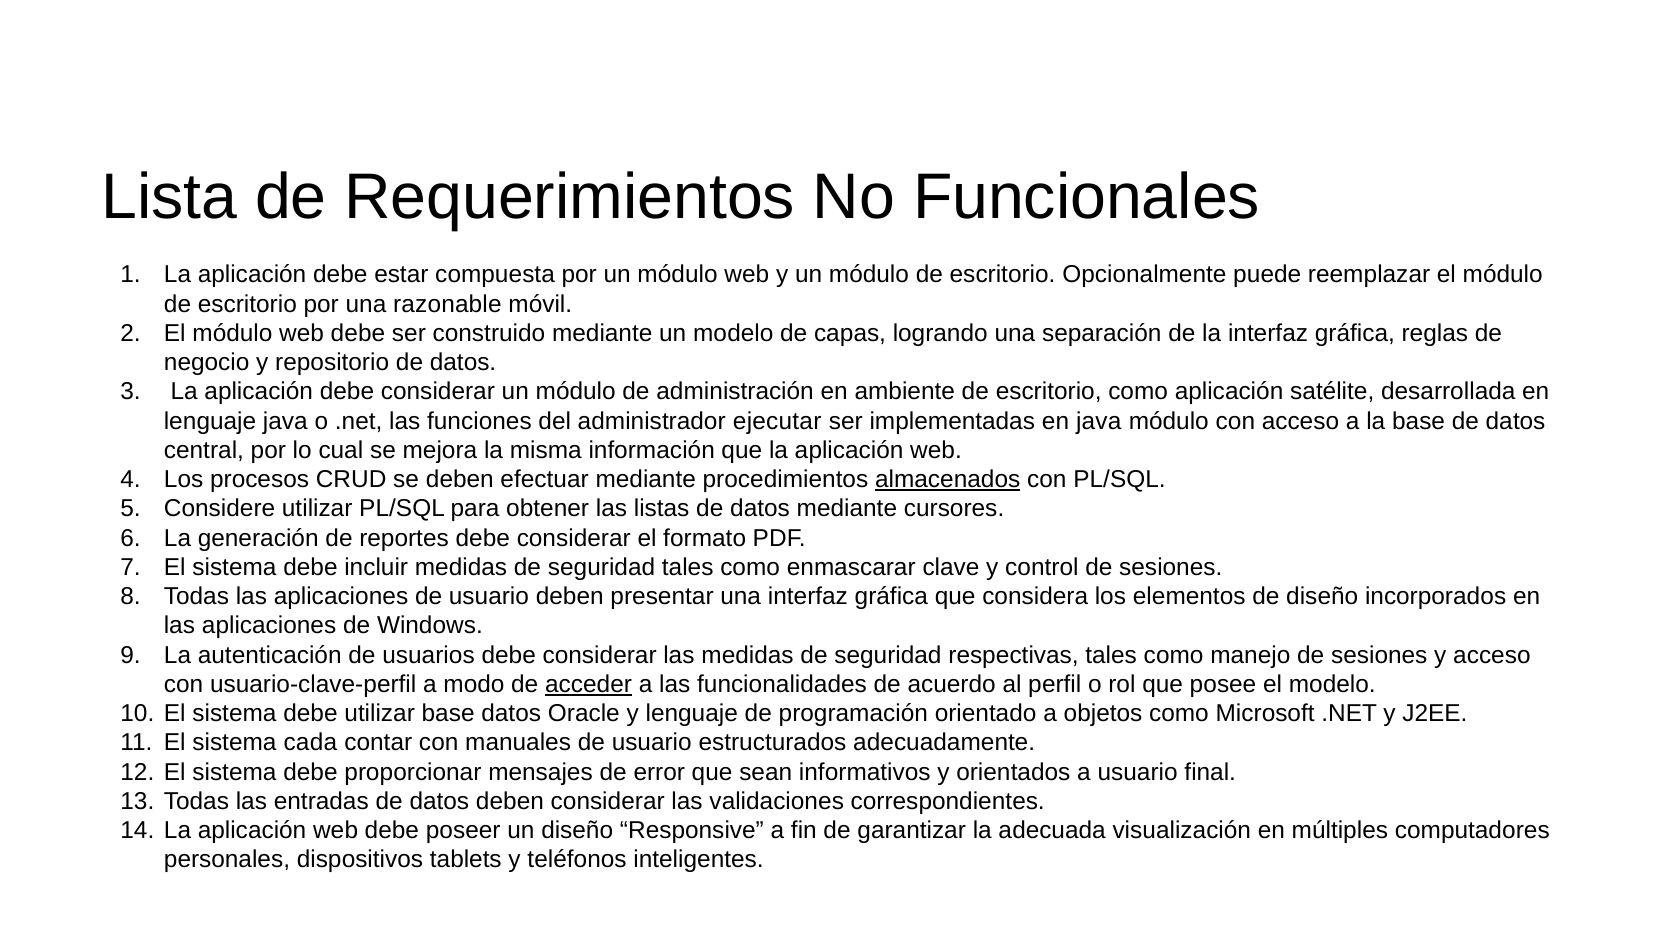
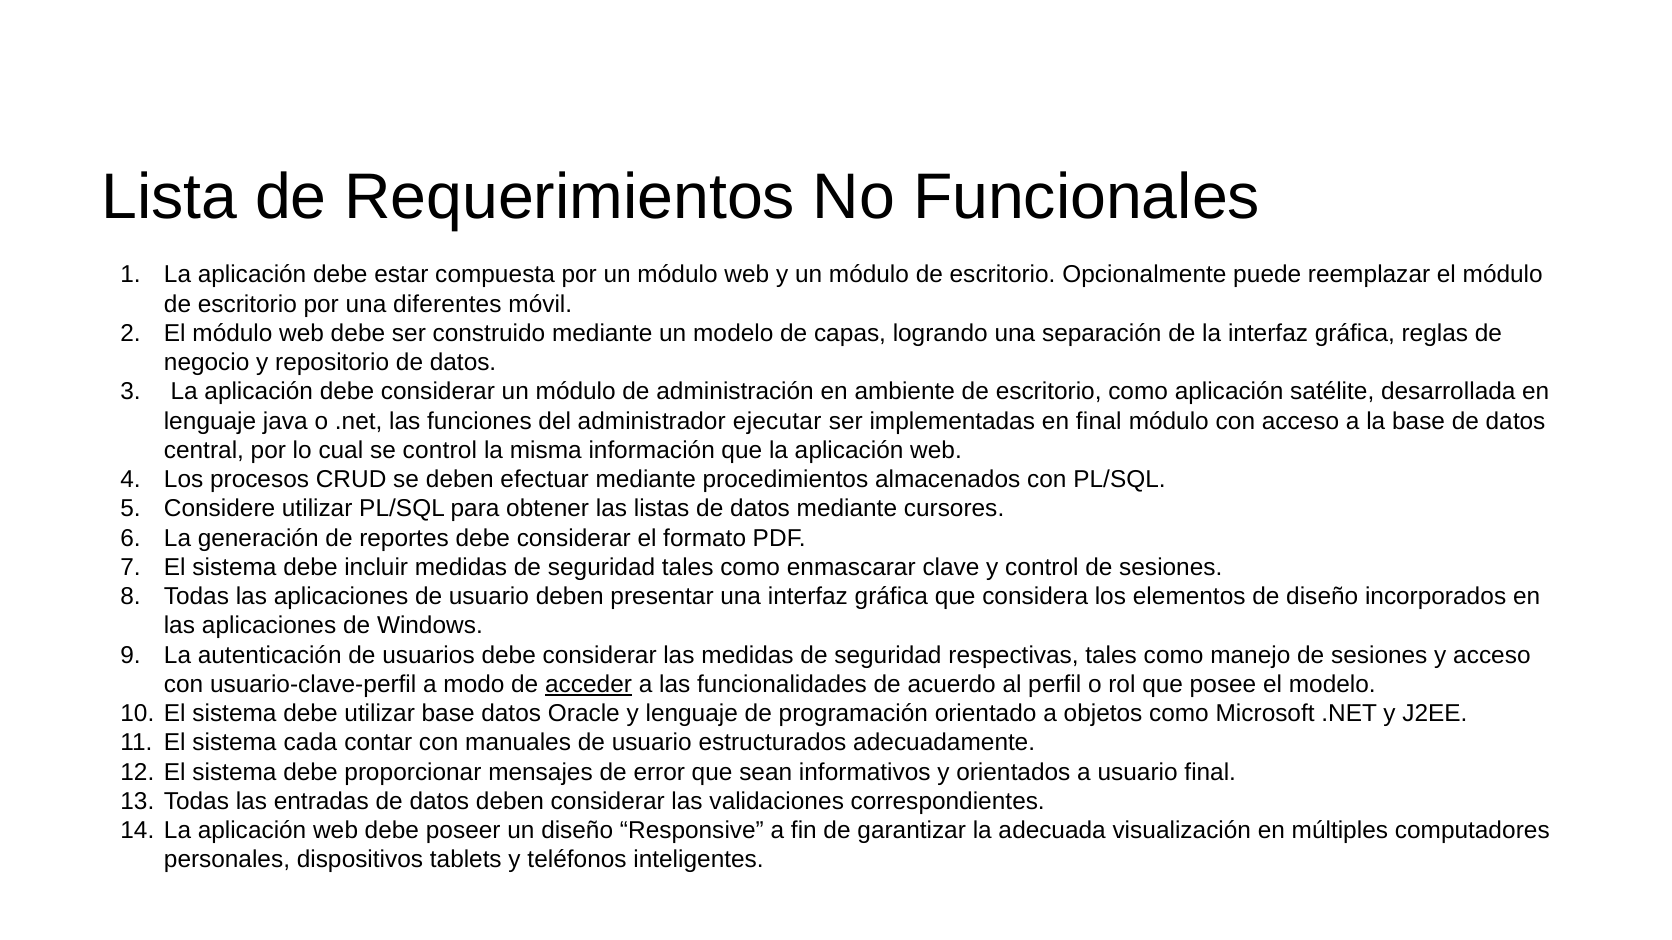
razonable: razonable -> diferentes
en java: java -> final
se mejora: mejora -> control
almacenados underline: present -> none
